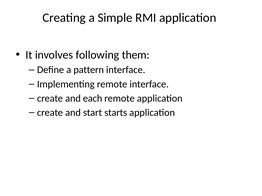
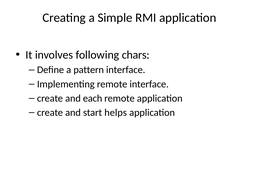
them: them -> chars
starts: starts -> helps
